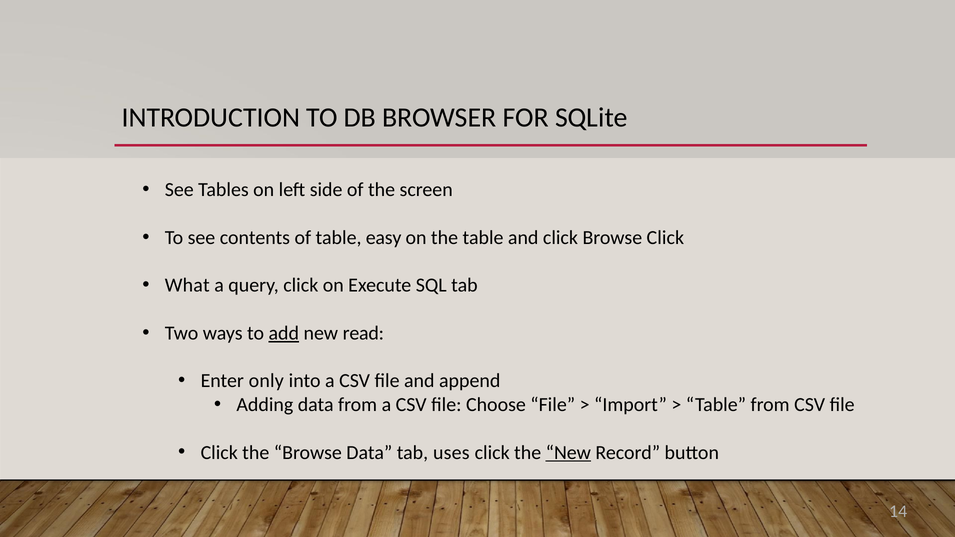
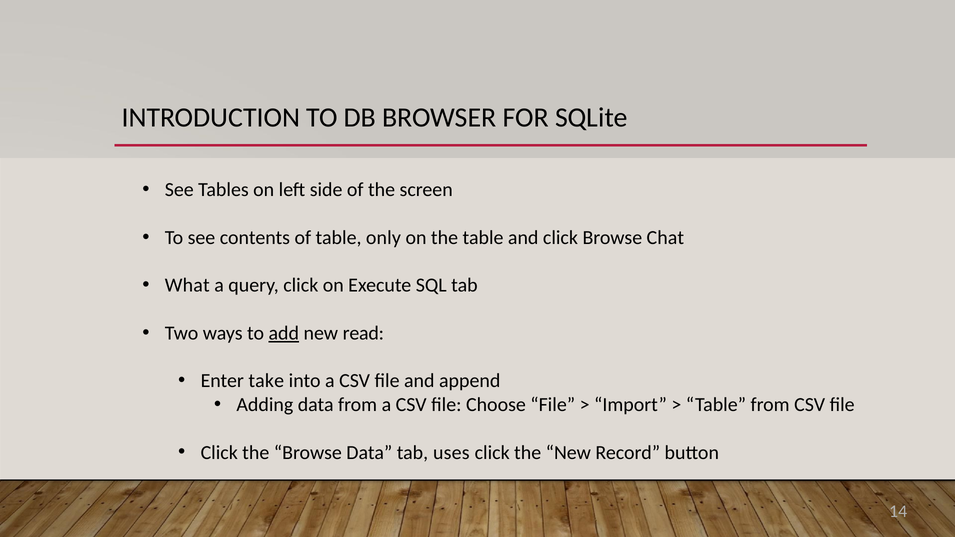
easy: easy -> only
Browse Click: Click -> Chat
only: only -> take
New at (568, 453) underline: present -> none
